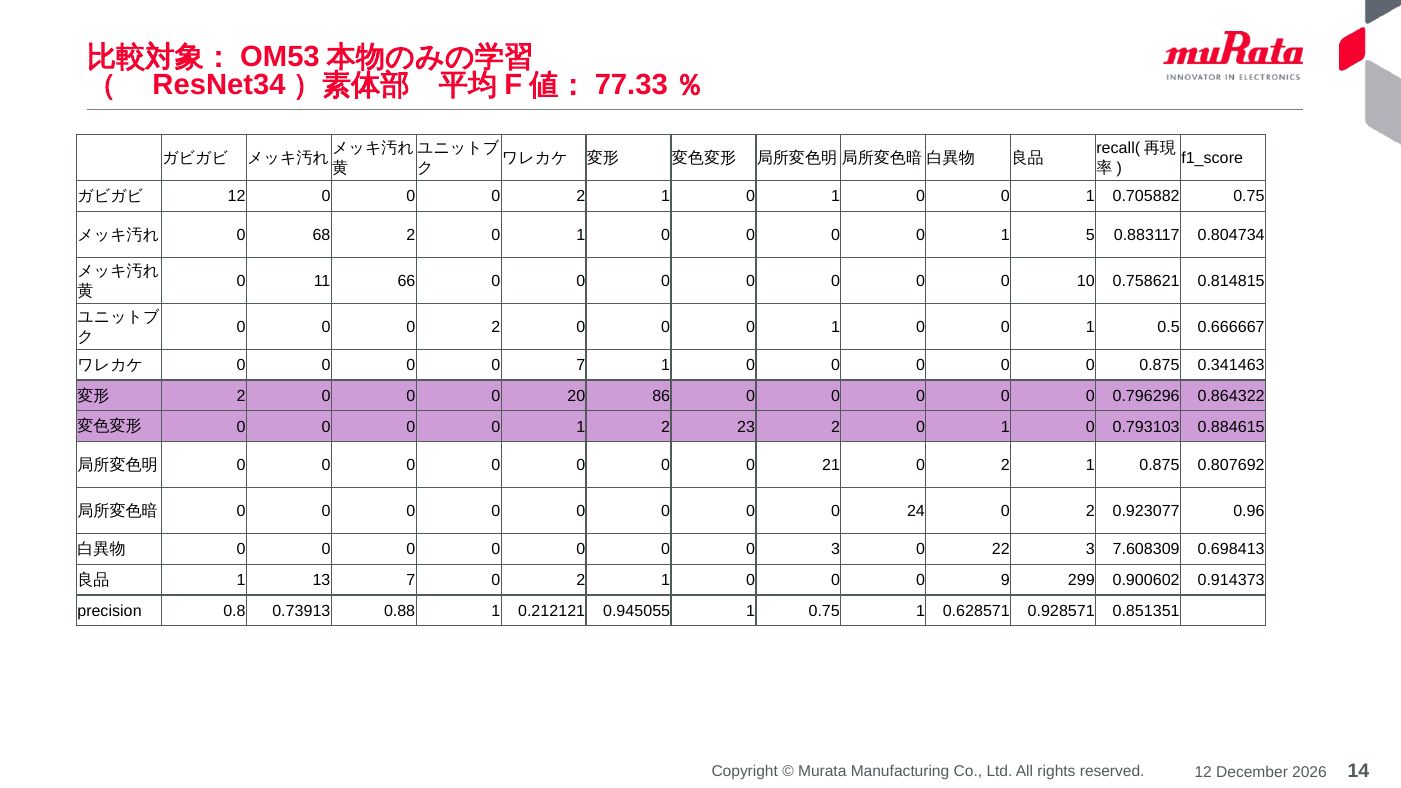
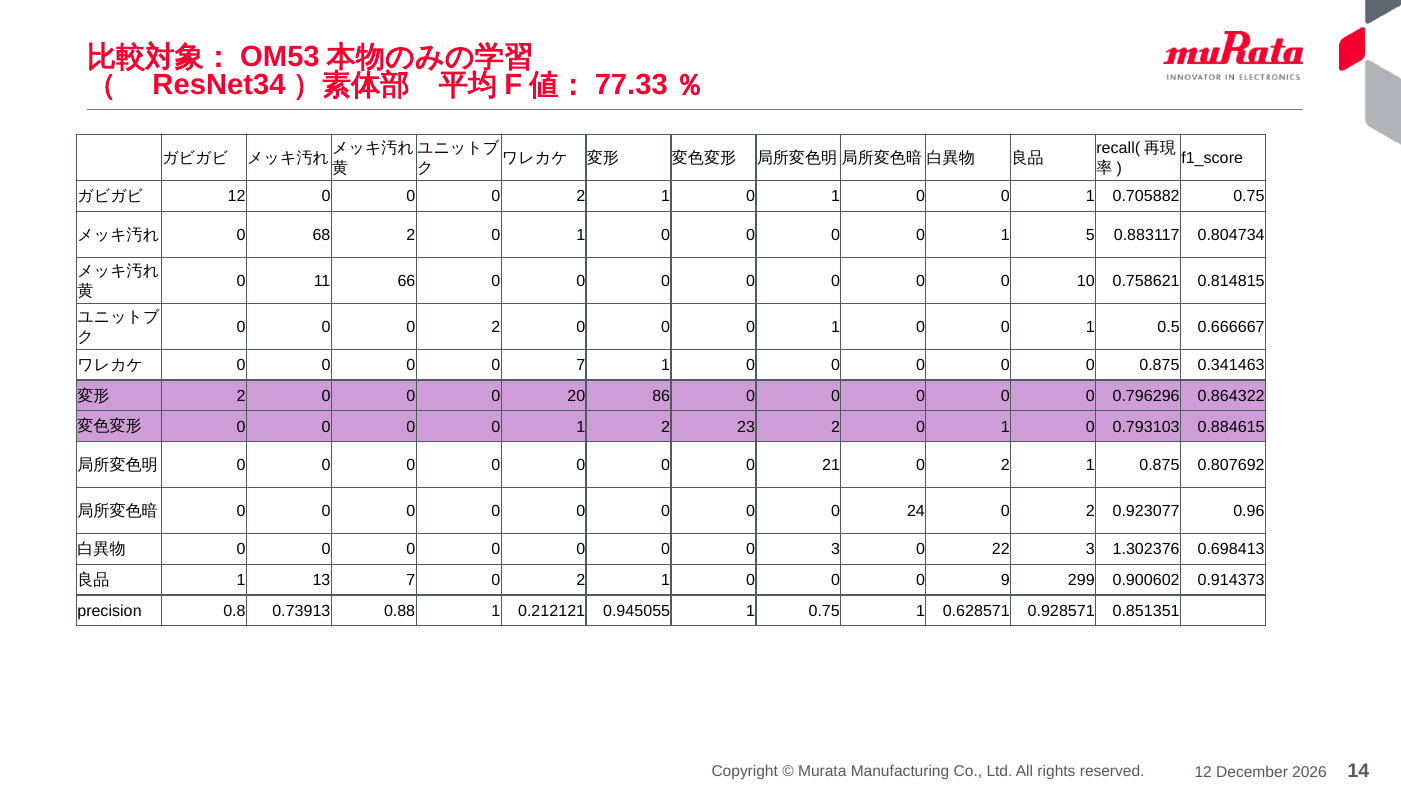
7.608309: 7.608309 -> 1.302376
